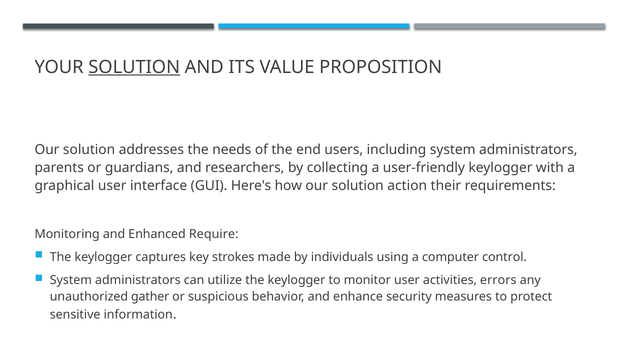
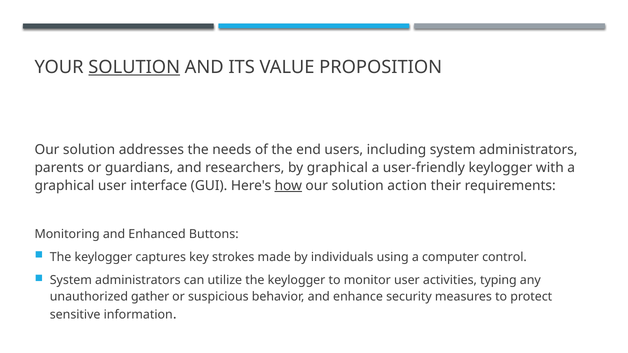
by collecting: collecting -> graphical
how underline: none -> present
Require: Require -> Buttons
errors: errors -> typing
